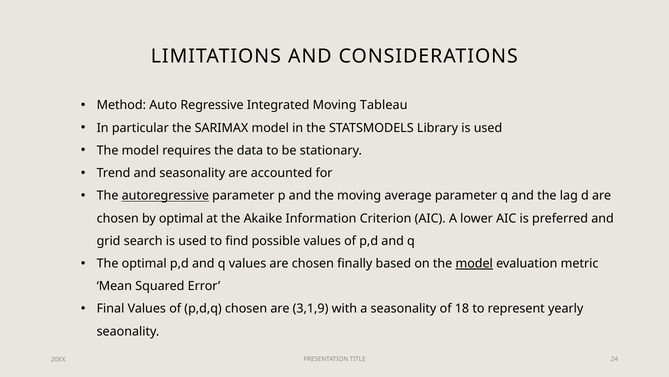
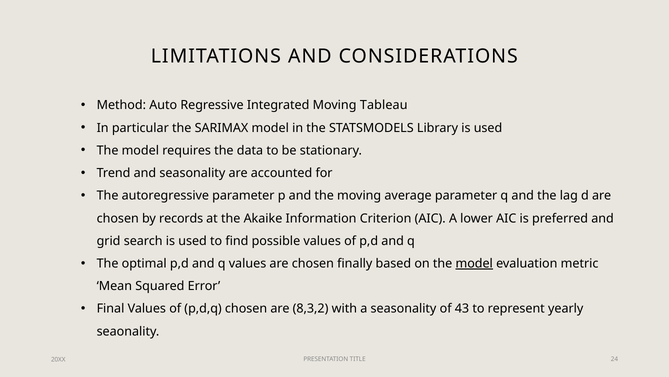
autoregressive underline: present -> none
by optimal: optimal -> records
3,1,9: 3,1,9 -> 8,3,2
18: 18 -> 43
